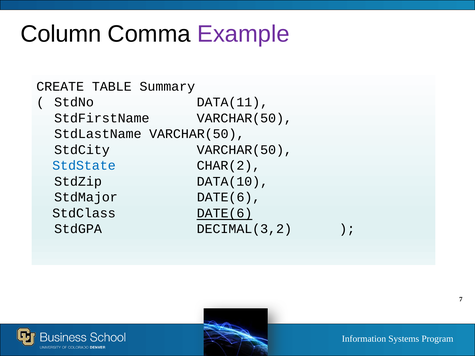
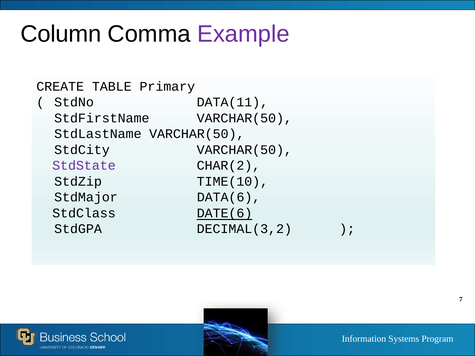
Summary: Summary -> Primary
StdState colour: blue -> purple
DATA(10: DATA(10 -> TIME(10
StdMajor DATE(6: DATE(6 -> DATA(6
